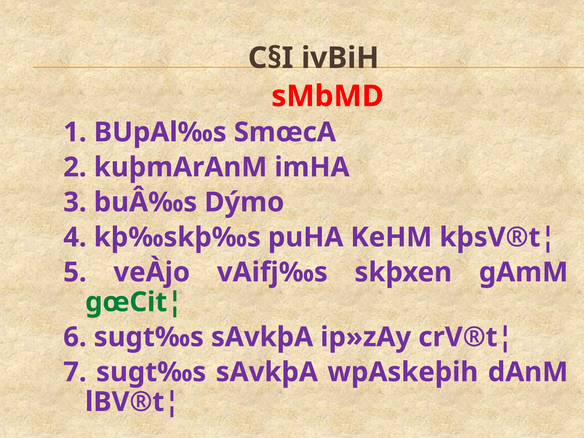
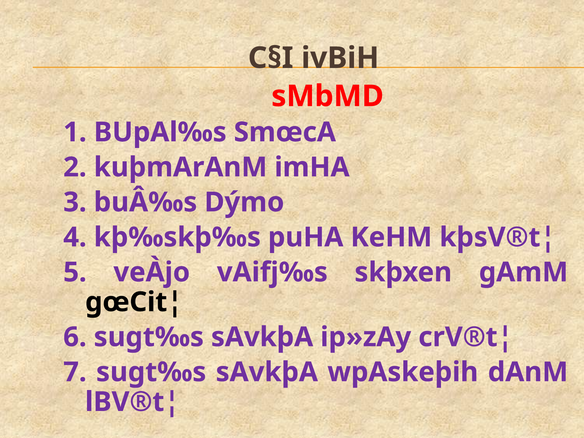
gœCit¦ colour: green -> black
